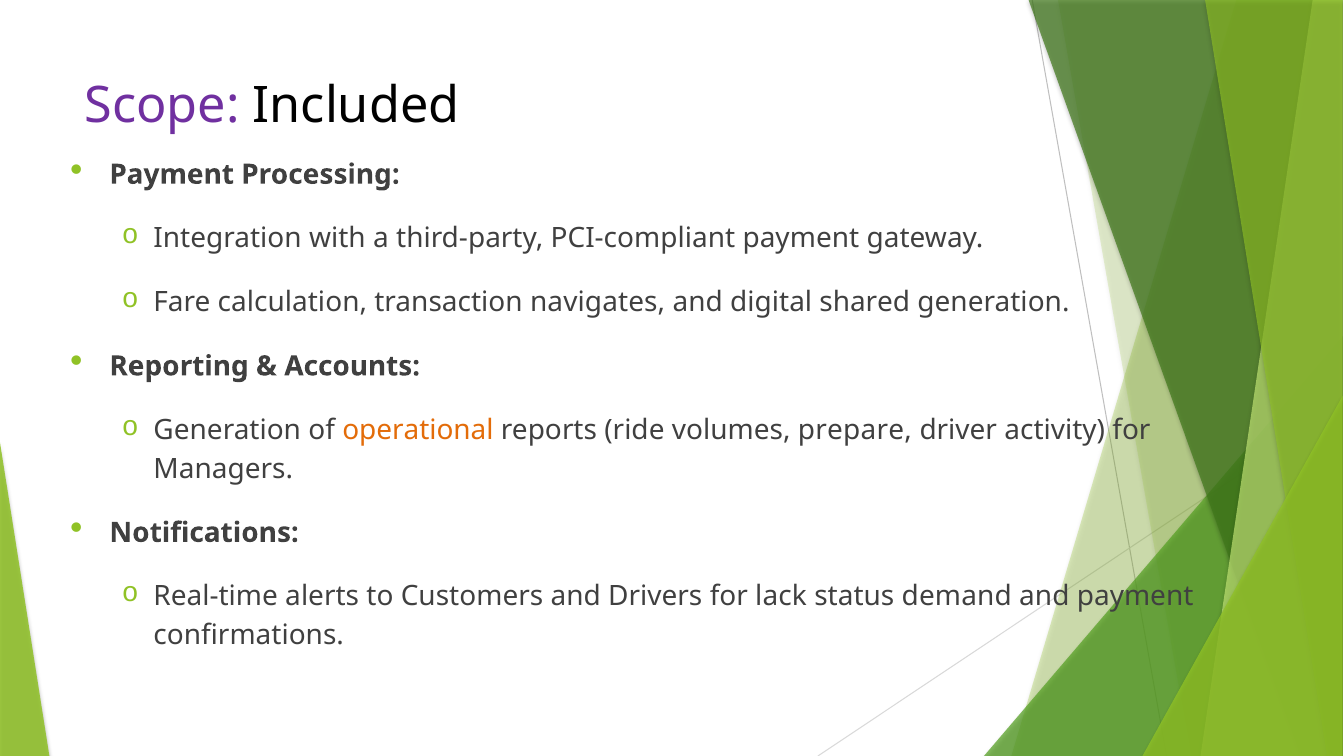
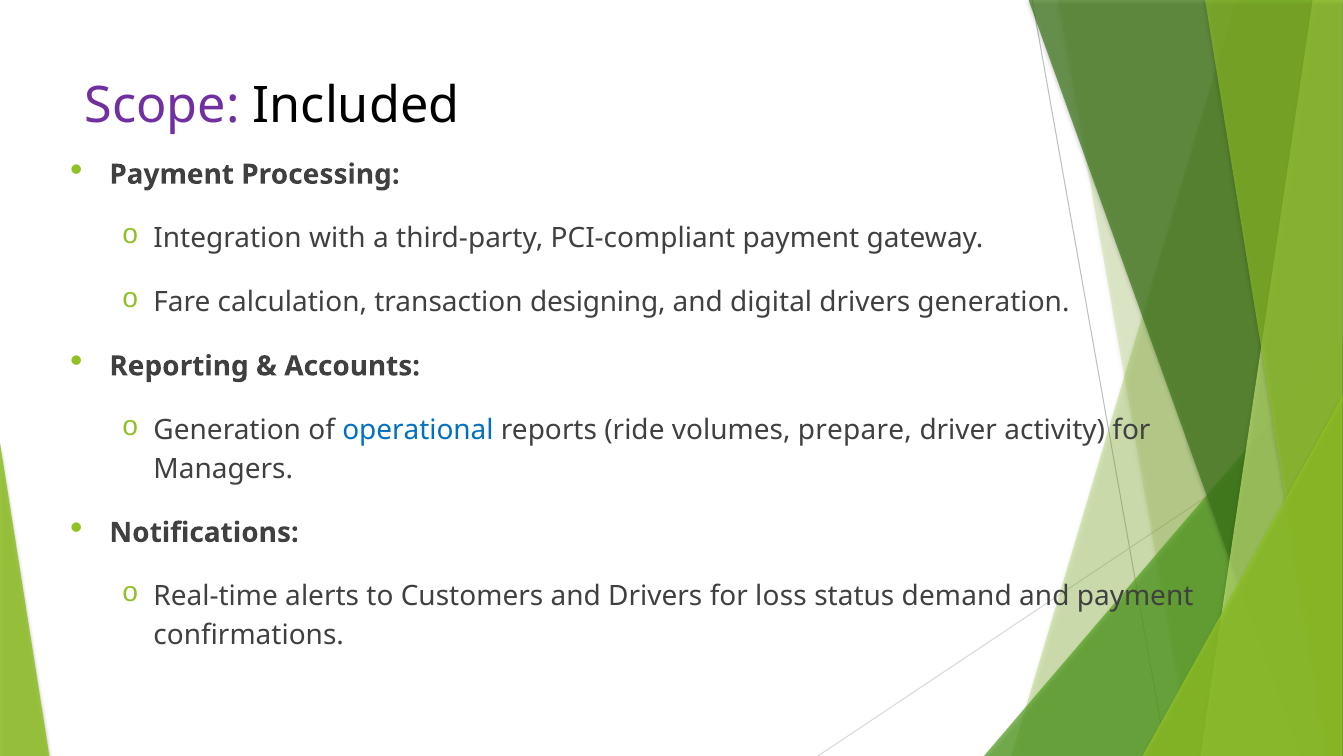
navigates: navigates -> designing
digital shared: shared -> drivers
operational colour: orange -> blue
lack: lack -> loss
